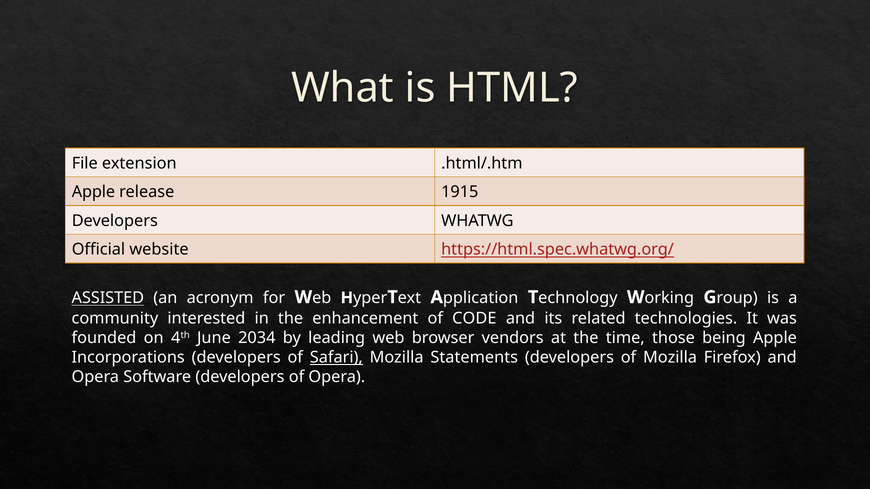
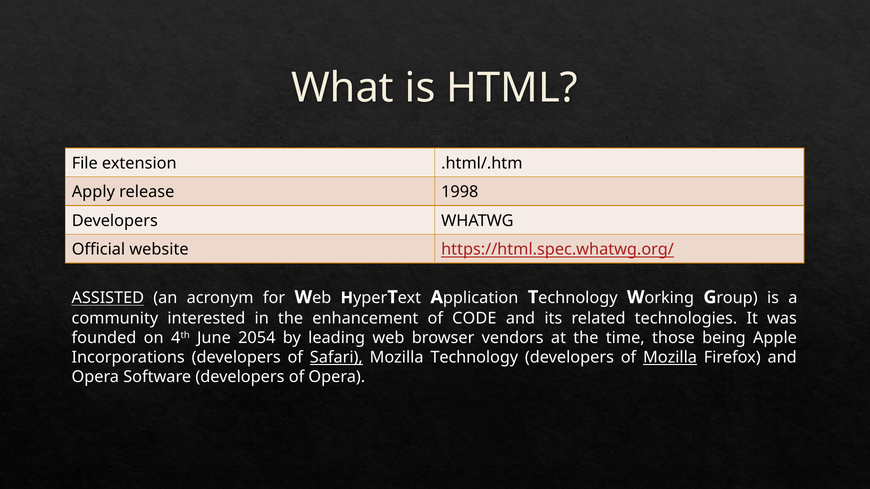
Apple at (93, 192): Apple -> Apply
1915: 1915 -> 1998
2034: 2034 -> 2054
Mozilla Statements: Statements -> Technology
Mozilla at (670, 358) underline: none -> present
